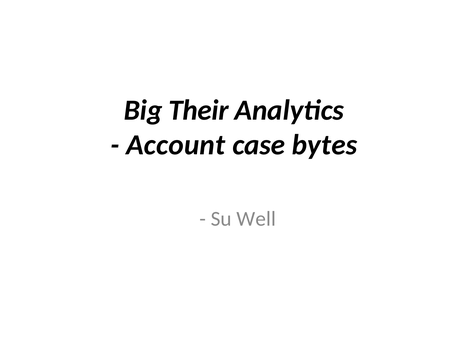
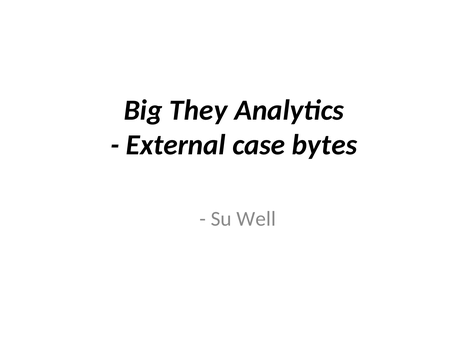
Their: Their -> They
Account: Account -> External
